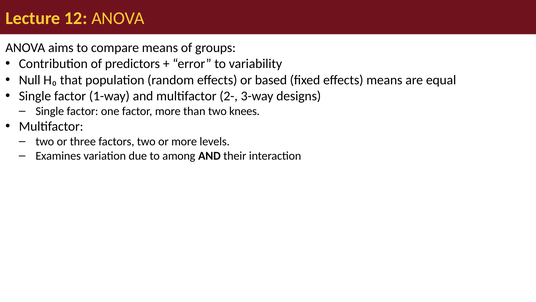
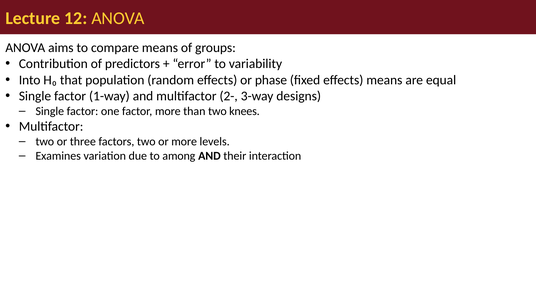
Null: Null -> Into
based: based -> phase
